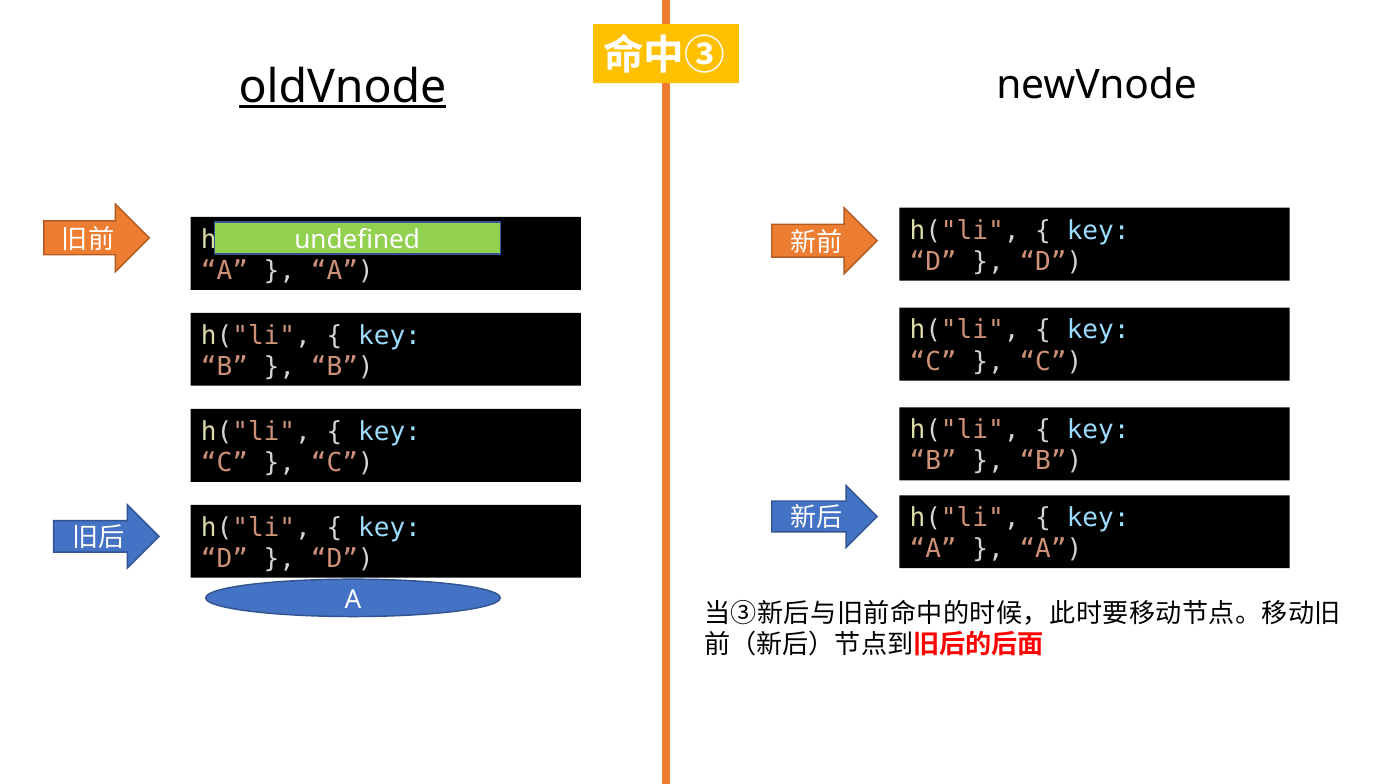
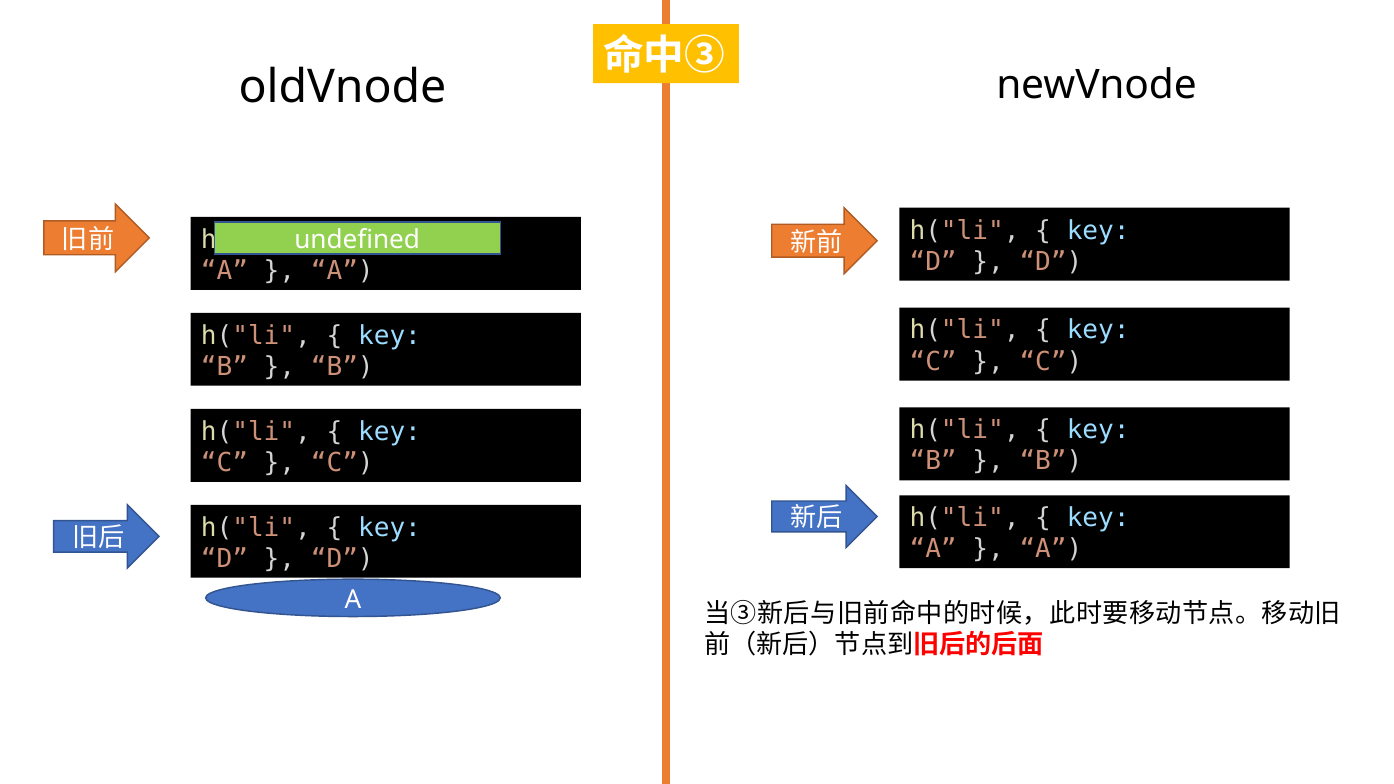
oldVnode underline: present -> none
